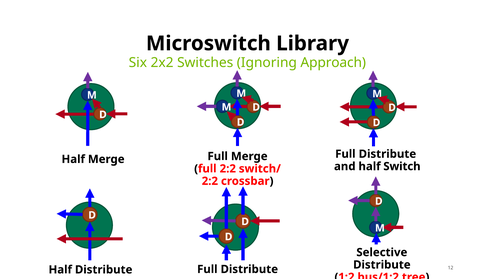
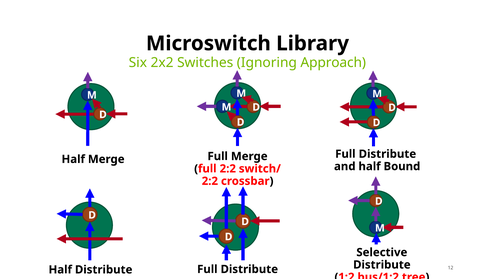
Switch: Switch -> Bound
